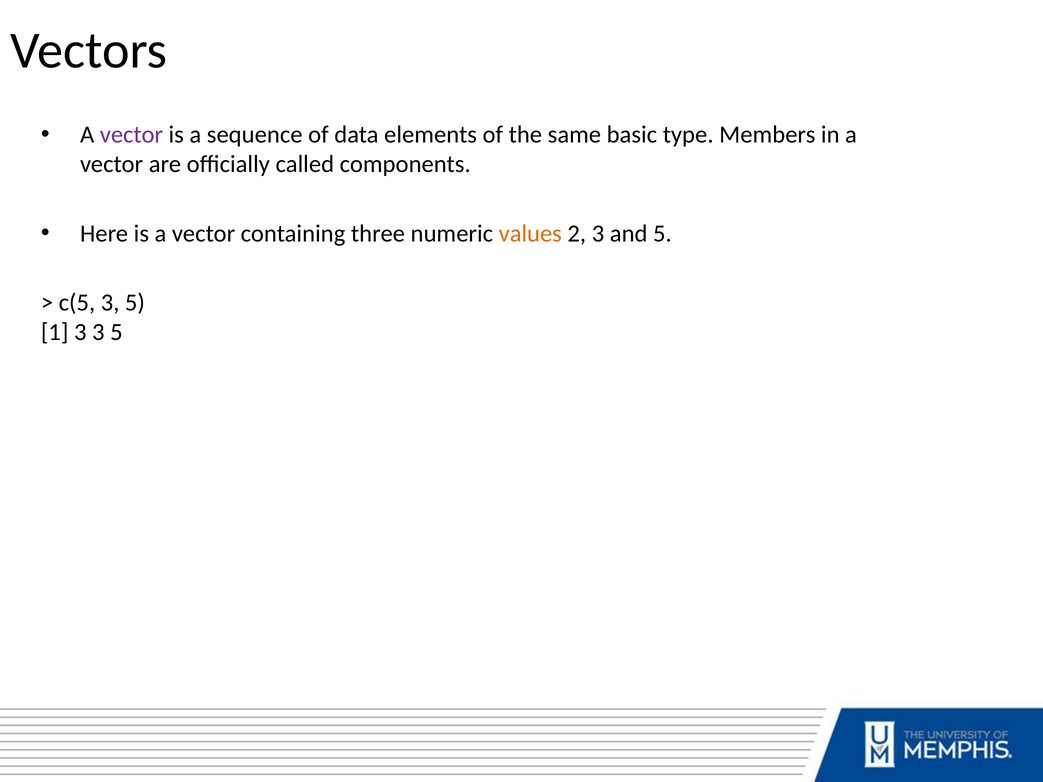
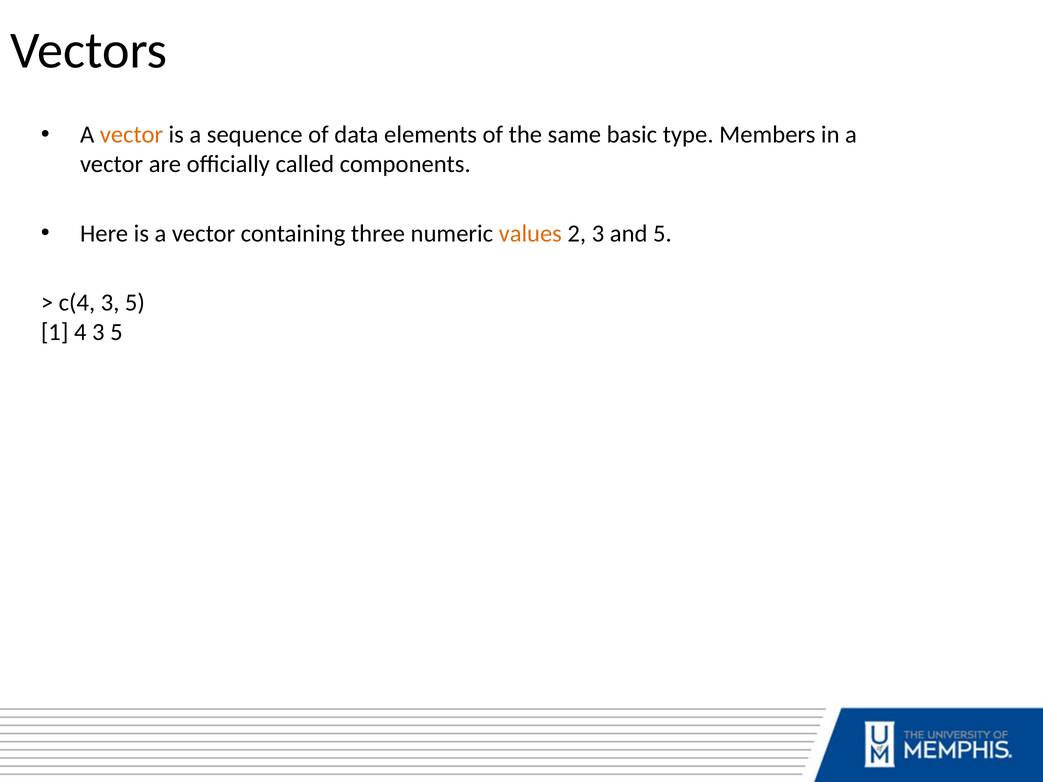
vector at (131, 135) colour: purple -> orange
c(5: c(5 -> c(4
1 3: 3 -> 4
